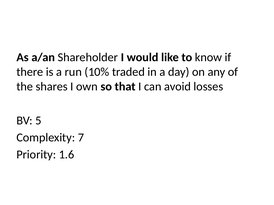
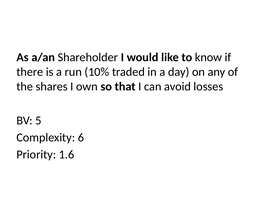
7: 7 -> 6
